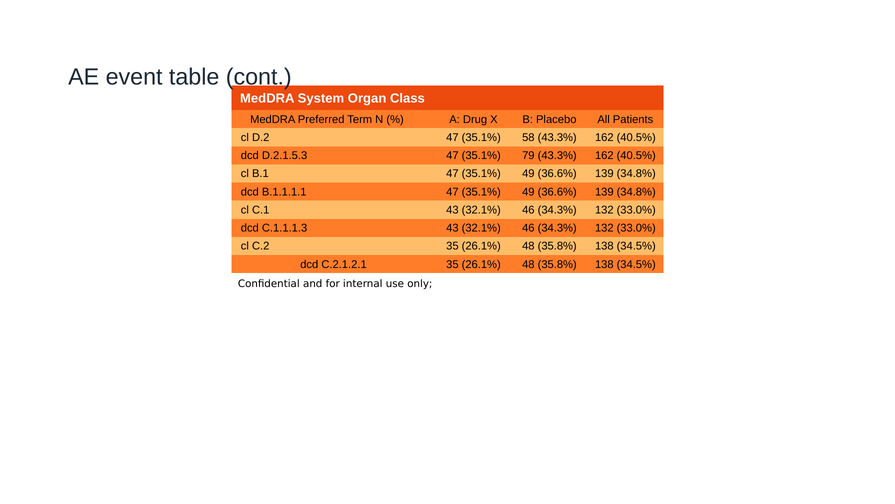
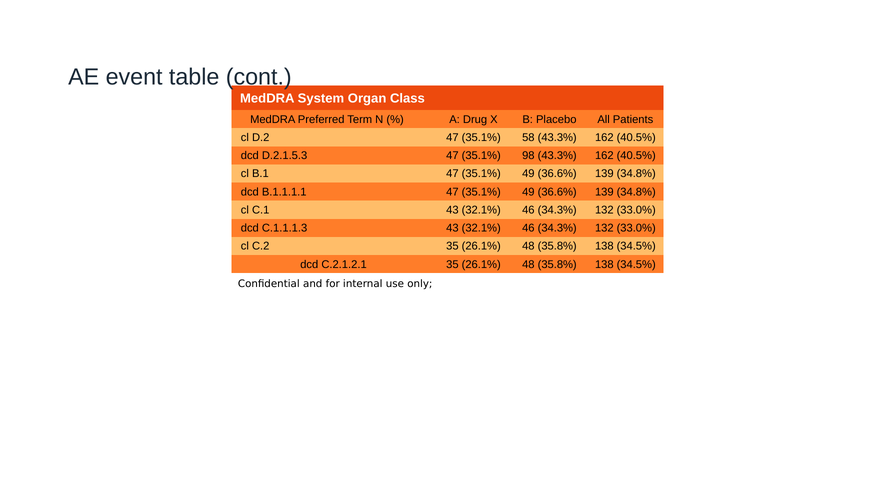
79: 79 -> 98
